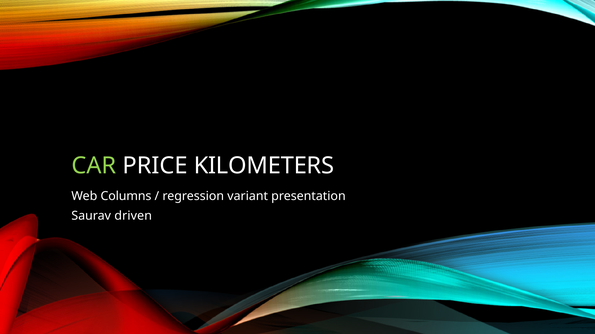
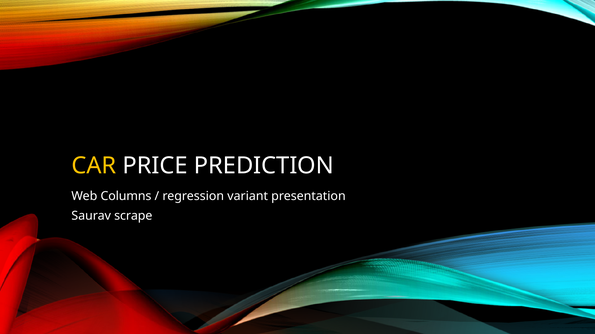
CAR colour: light green -> yellow
KILOMETERS: KILOMETERS -> PREDICTION
driven: driven -> scrape
